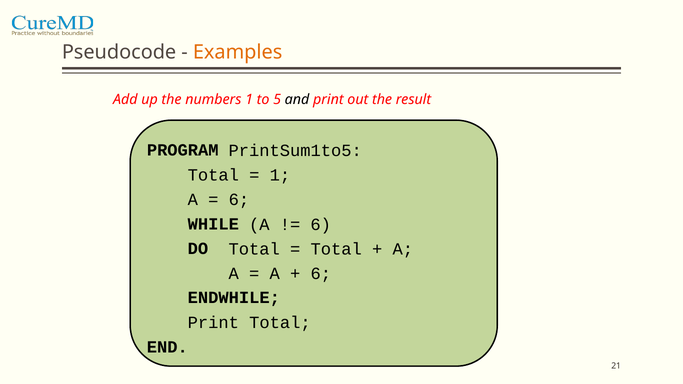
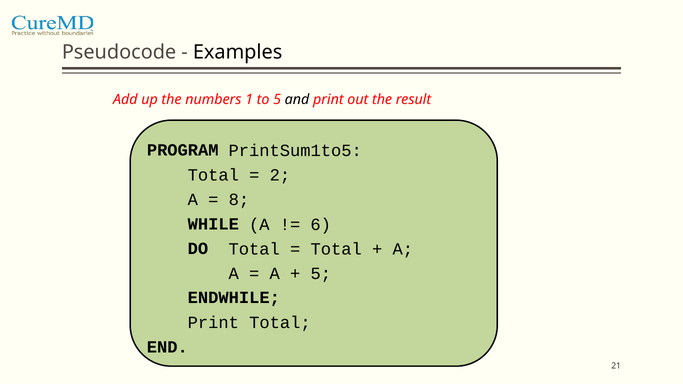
Examples colour: orange -> black
1 at (280, 175): 1 -> 2
6 at (239, 200): 6 -> 8
6 at (321, 274): 6 -> 5
